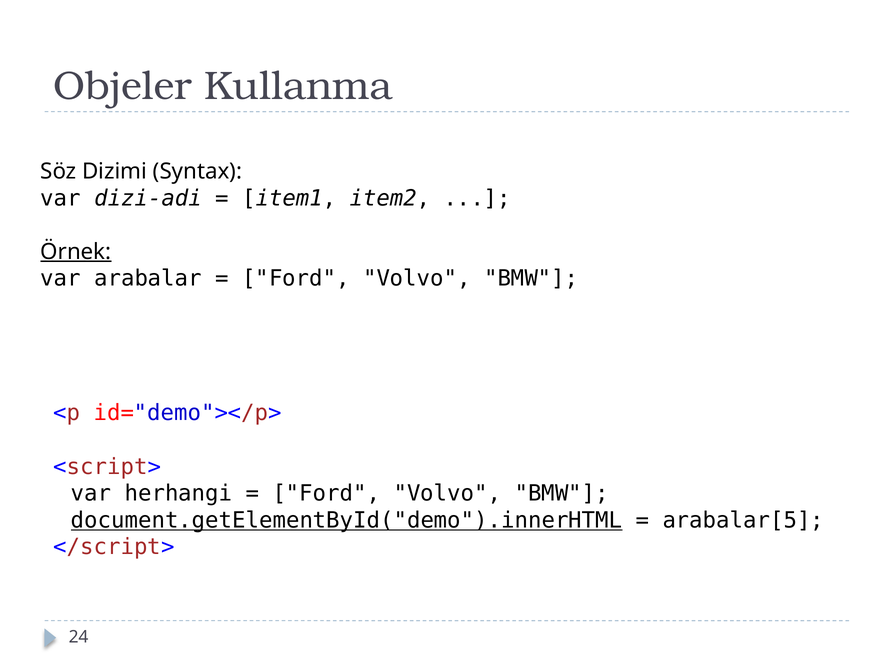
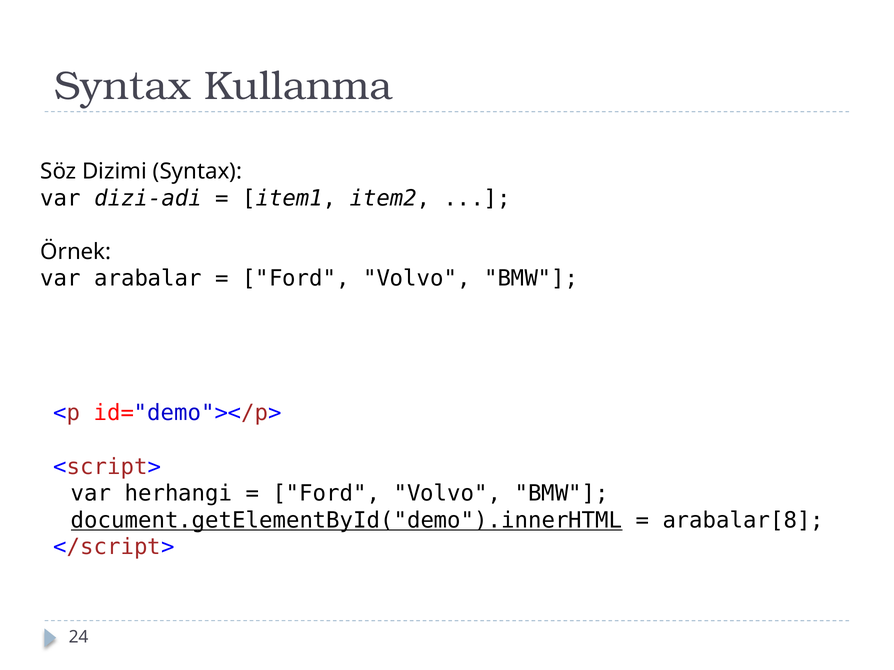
Objeler at (123, 86): Objeler -> Syntax
Örnek underline: present -> none
arabalar[5: arabalar[5 -> arabalar[8
